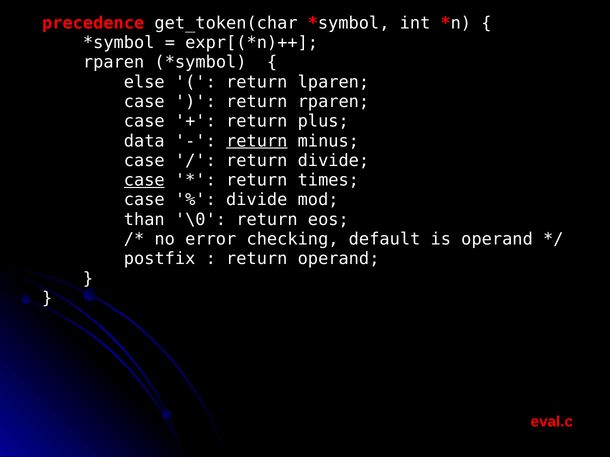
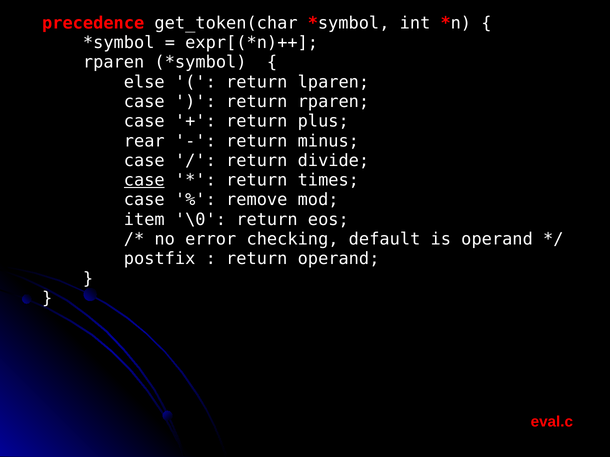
data: data -> rear
return at (257, 141) underline: present -> none
divide at (257, 200): divide -> remove
than: than -> item
